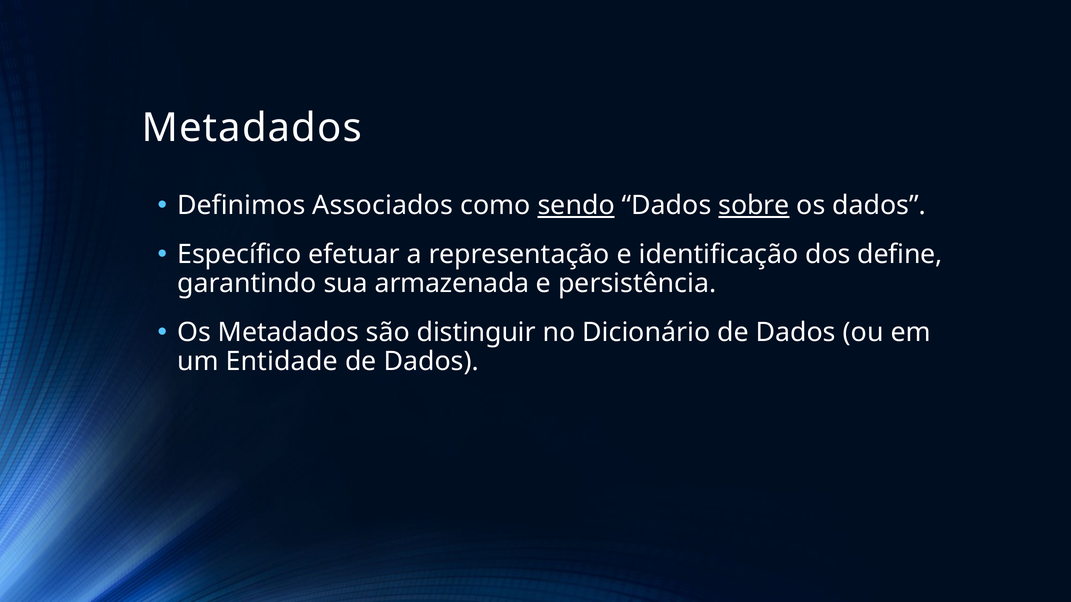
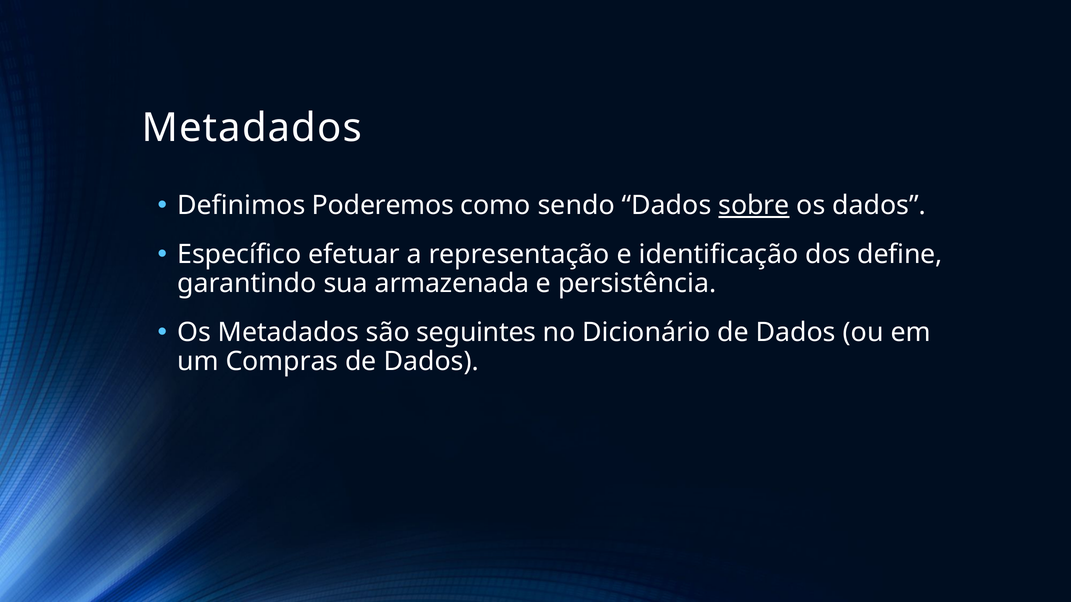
Associados: Associados -> Poderemos
sendo underline: present -> none
distinguir: distinguir -> seguintes
Entidade: Entidade -> Compras
